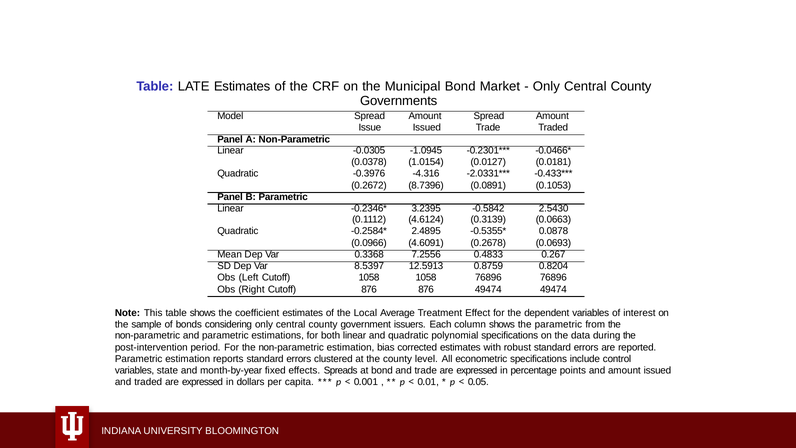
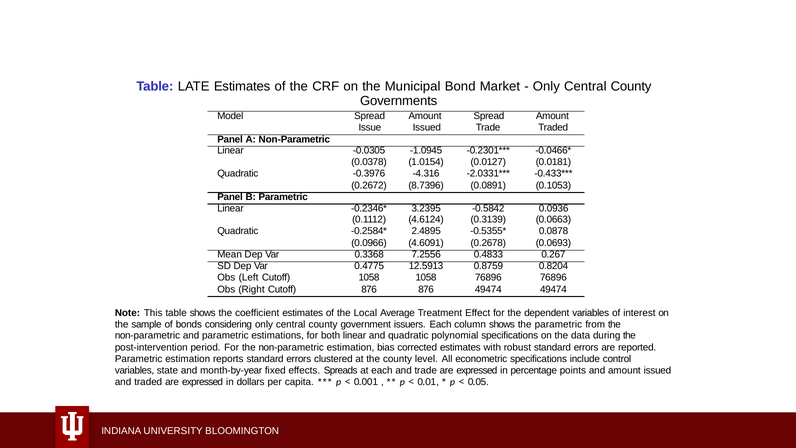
2.5430: 2.5430 -> 0.0936
8.5397: 8.5397 -> 0.4775
at bond: bond -> each
